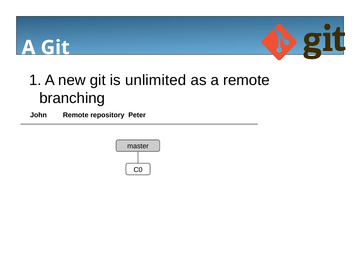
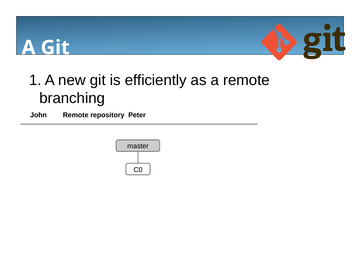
unlimited: unlimited -> efficiently
